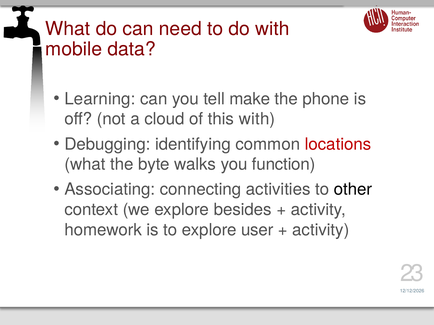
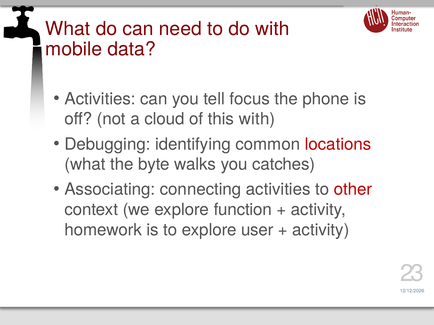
Learning at (100, 99): Learning -> Activities
make: make -> focus
function: function -> catches
other colour: black -> red
besides: besides -> function
